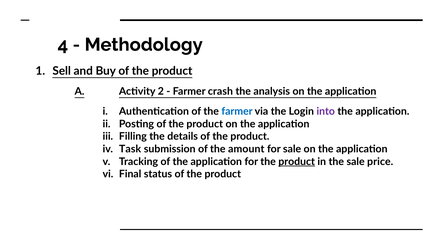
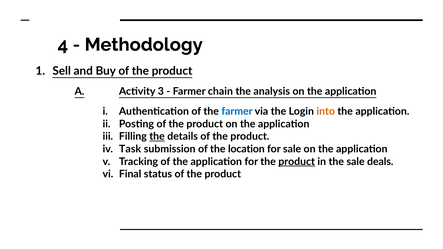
2: 2 -> 3
crash: crash -> chain
into colour: purple -> orange
the at (157, 137) underline: none -> present
amount: amount -> location
price: price -> deals
